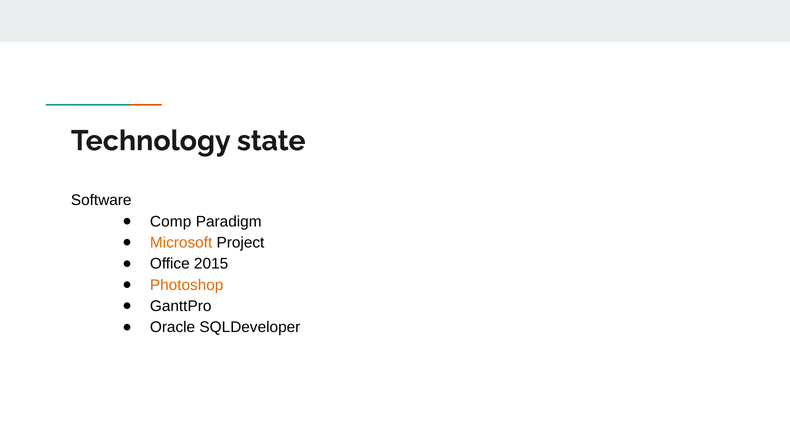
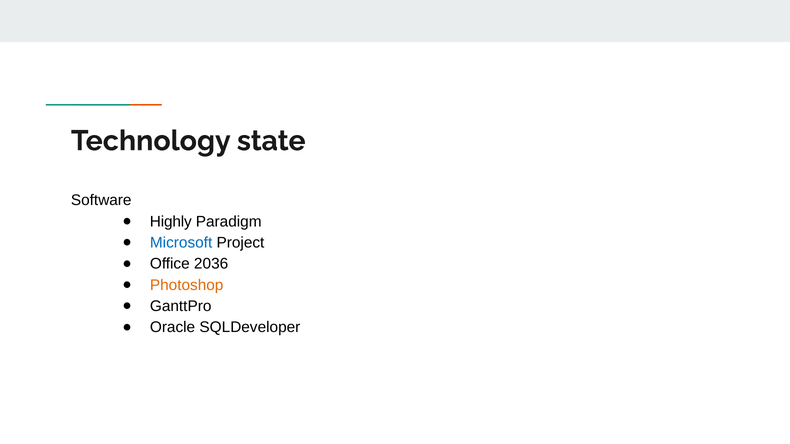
Comp: Comp -> Highly
Microsoft colour: orange -> blue
2015: 2015 -> 2036
